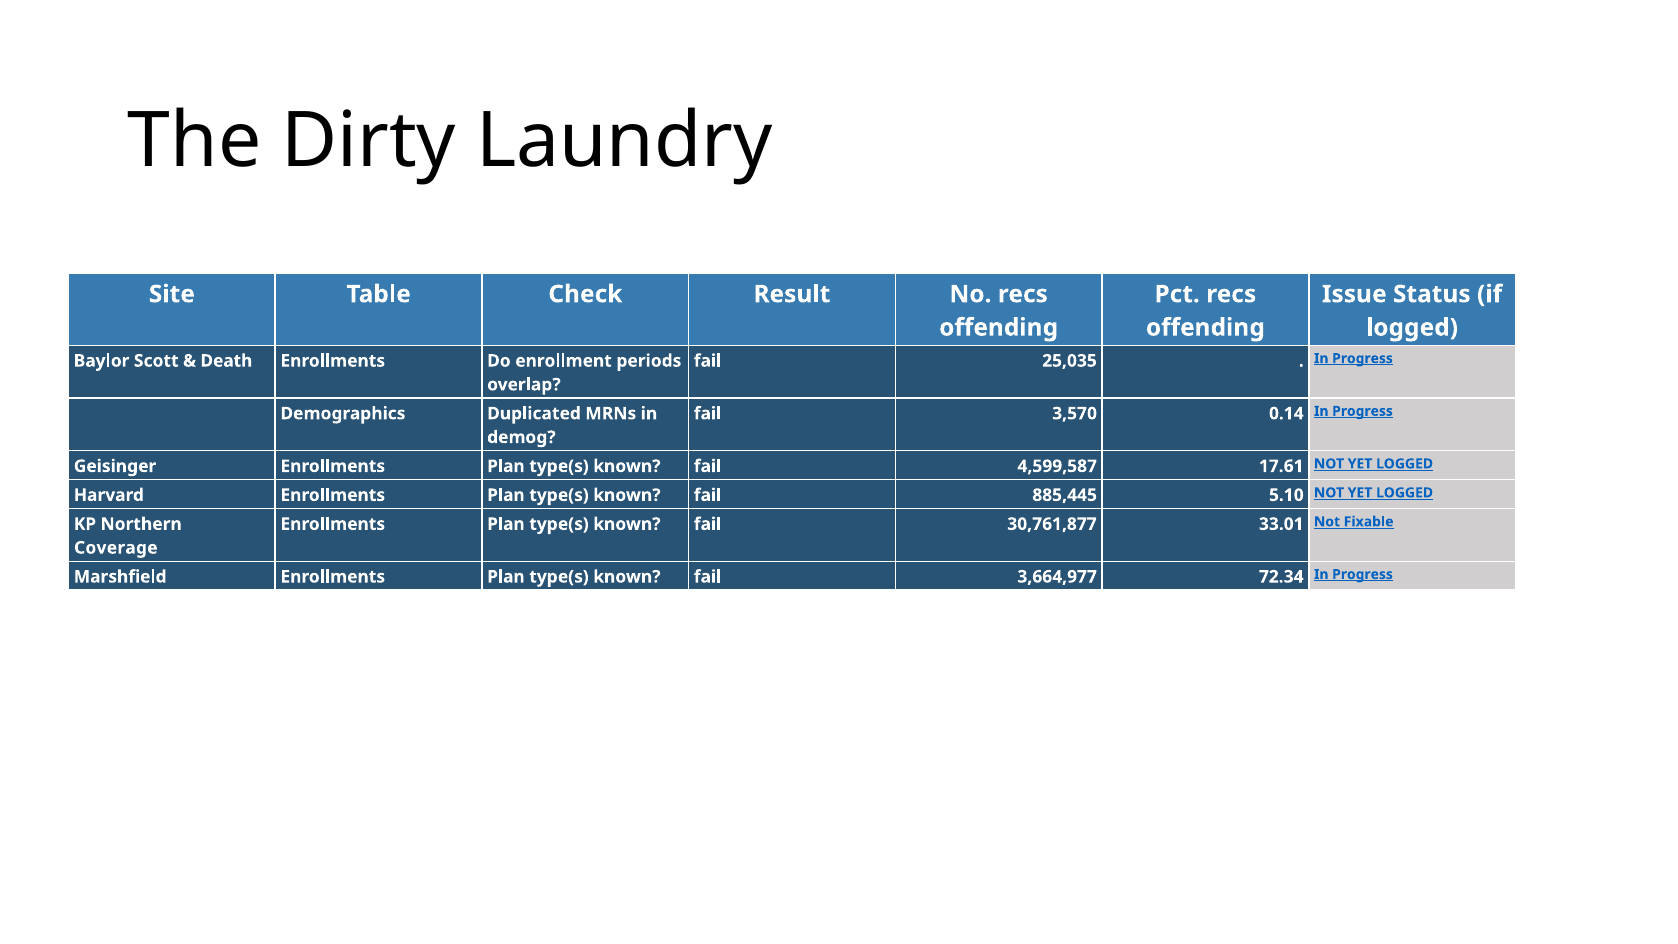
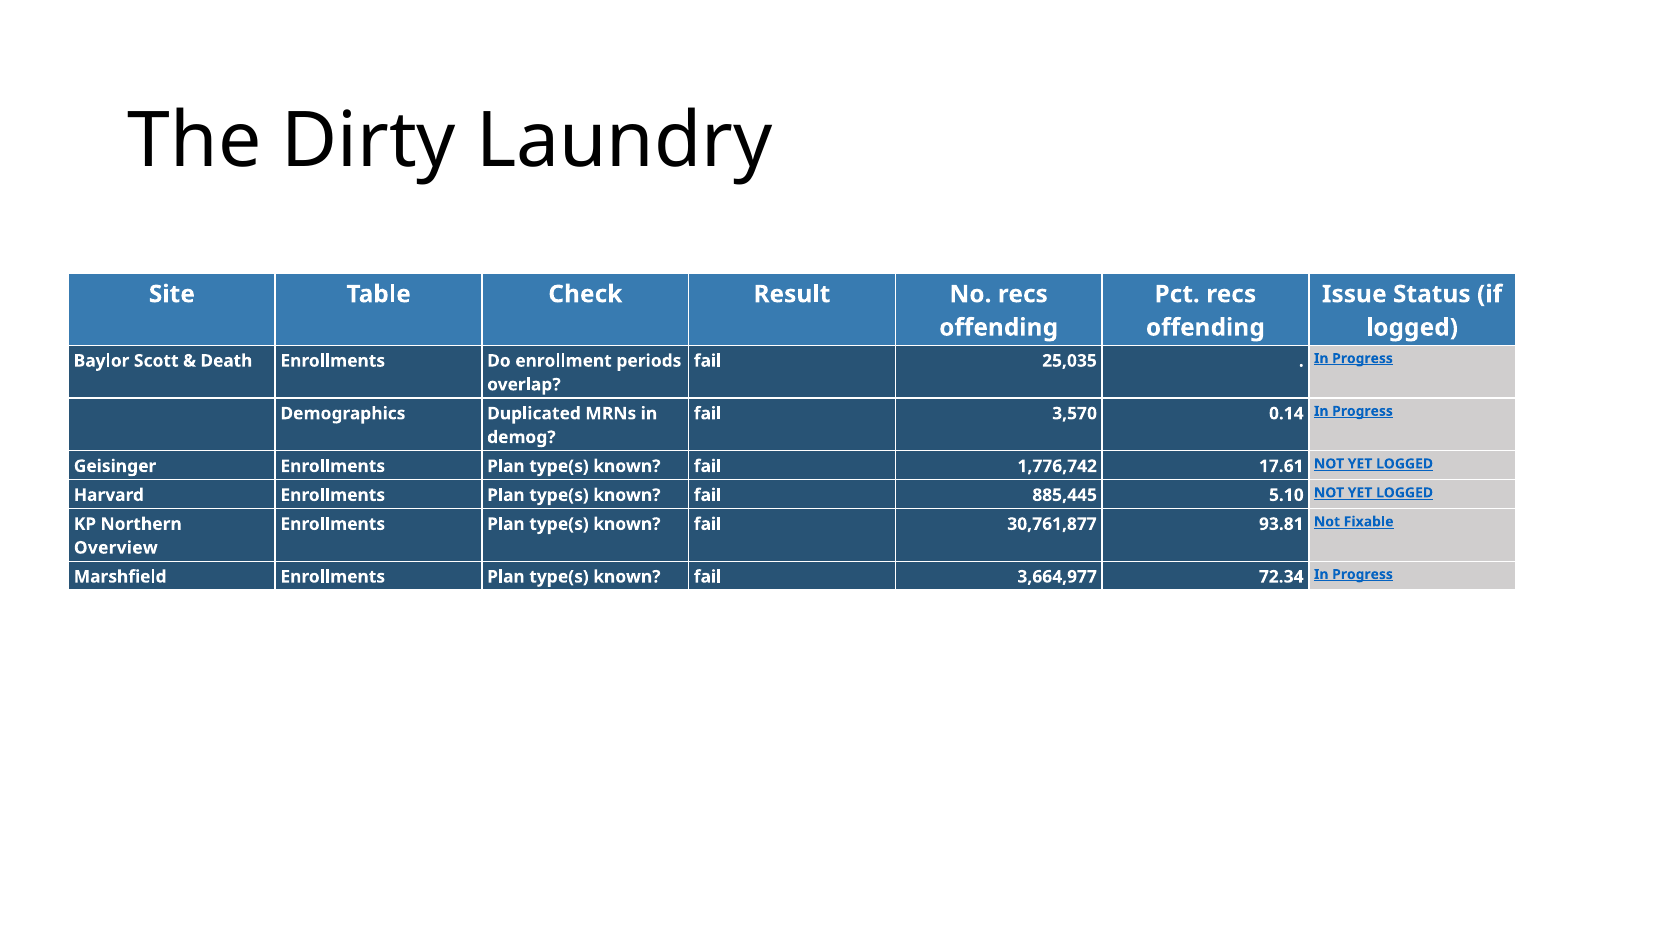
4,599,587: 4,599,587 -> 1,776,742
33.01: 33.01 -> 93.81
Coverage: Coverage -> Overview
